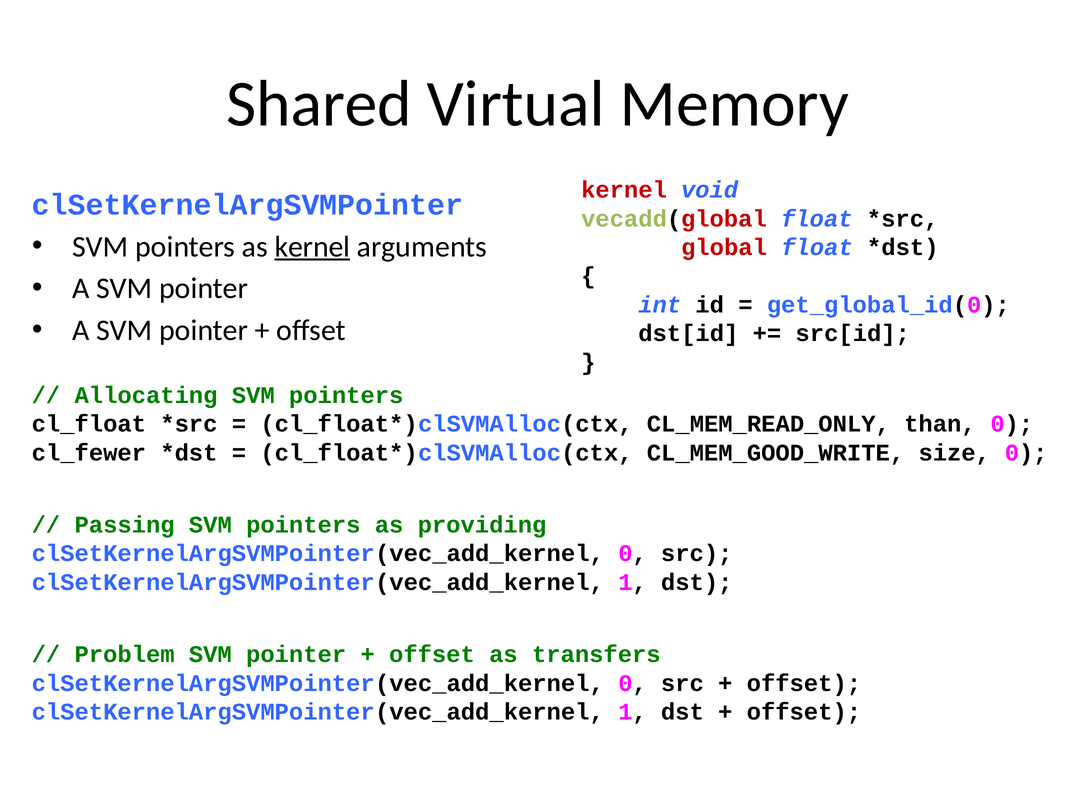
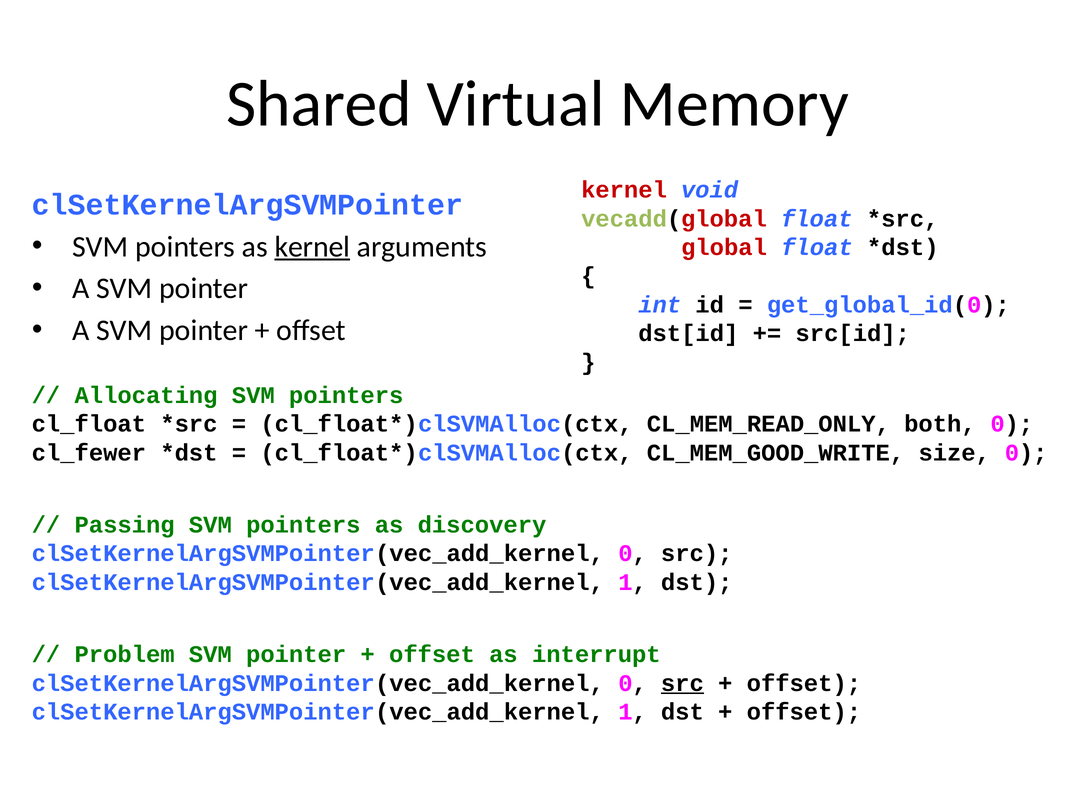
than: than -> both
providing: providing -> discovery
transfers: transfers -> interrupt
src at (682, 683) underline: none -> present
